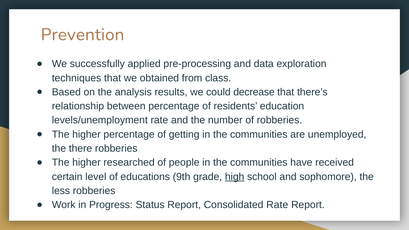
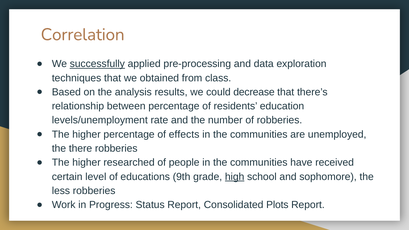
Prevention: Prevention -> Correlation
successfully underline: none -> present
getting: getting -> effects
Consolidated Rate: Rate -> Plots
